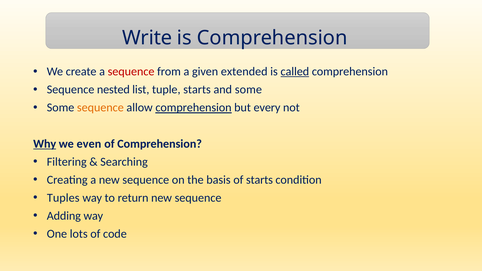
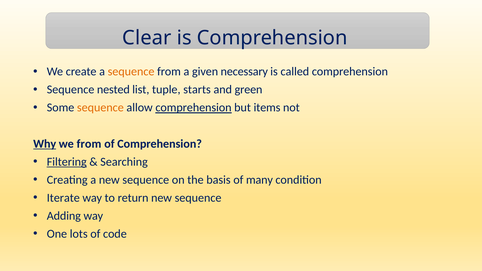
Write: Write -> Clear
sequence at (131, 72) colour: red -> orange
extended: extended -> necessary
called underline: present -> none
and some: some -> green
every: every -> items
we even: even -> from
Filtering underline: none -> present
of starts: starts -> many
Tuples: Tuples -> Iterate
